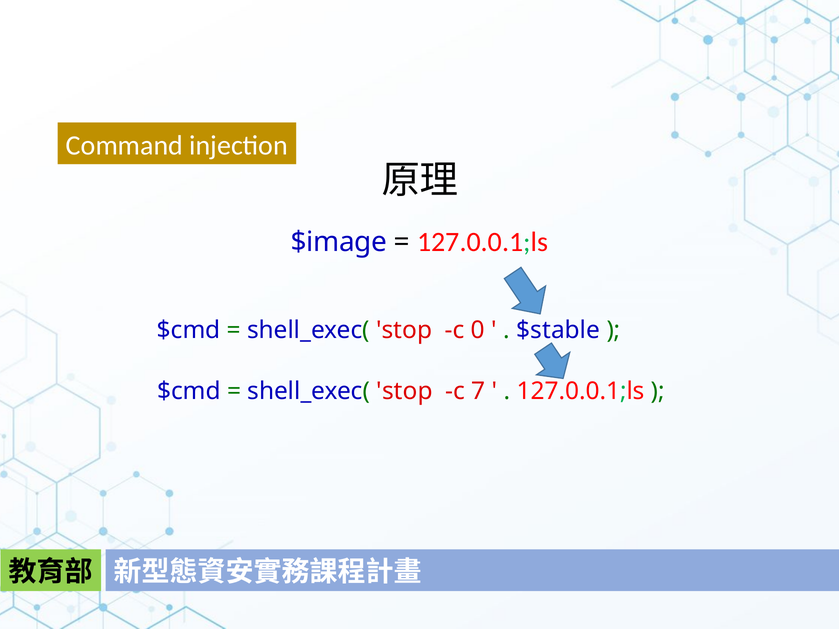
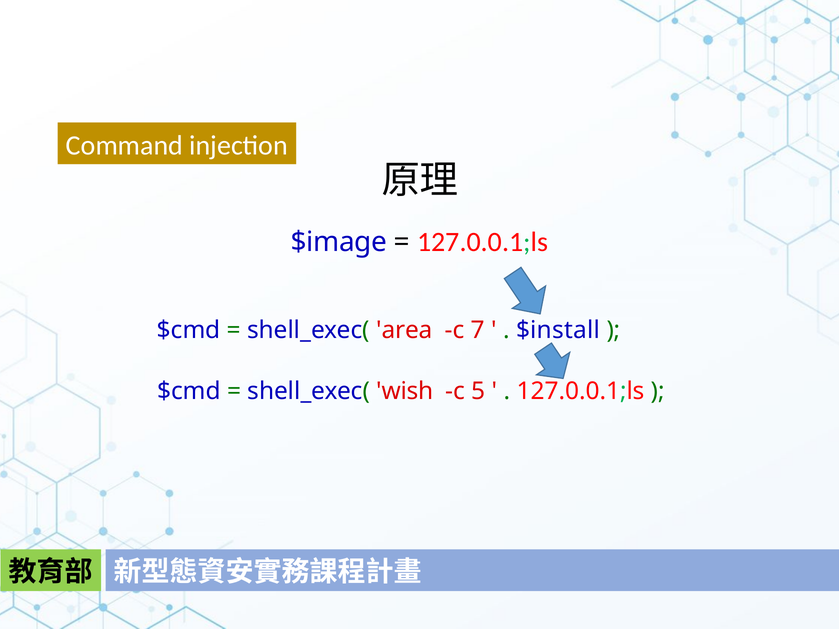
stop at (404, 330): stop -> area
0: 0 -> 7
$stable: $stable -> $install
stop at (405, 391): stop -> wish
7: 7 -> 5
